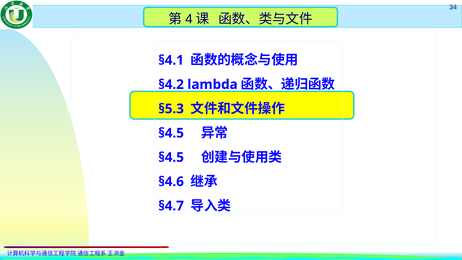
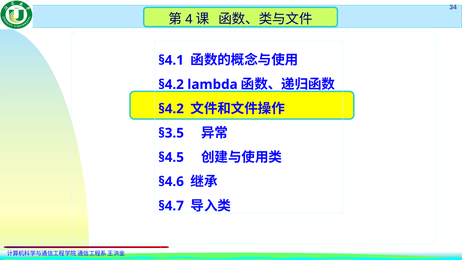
§5.3 at (171, 109): §5.3 -> §4.2
§4.5 at (171, 133): §4.5 -> §3.5
